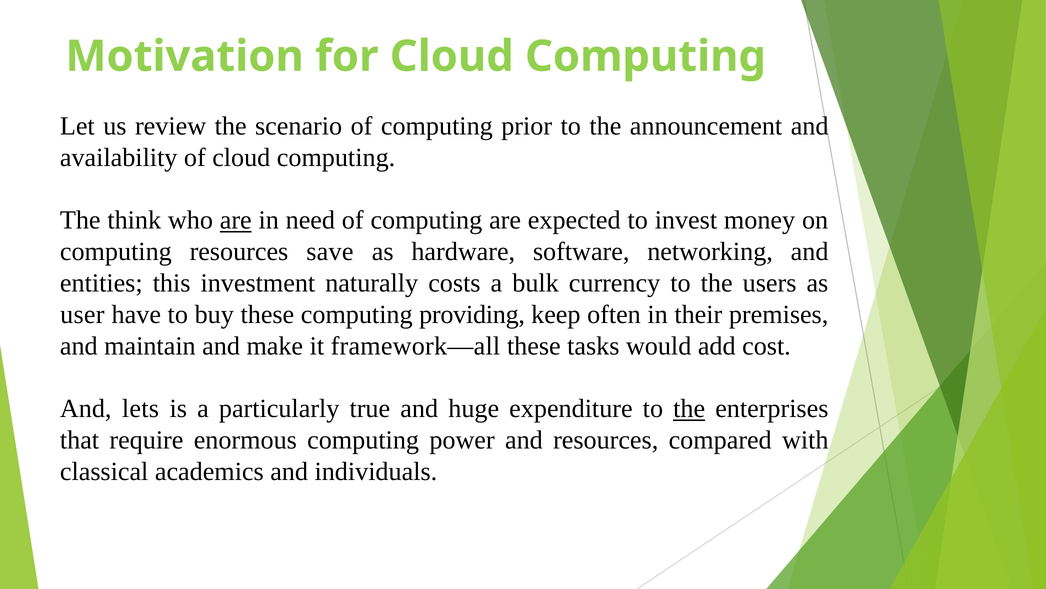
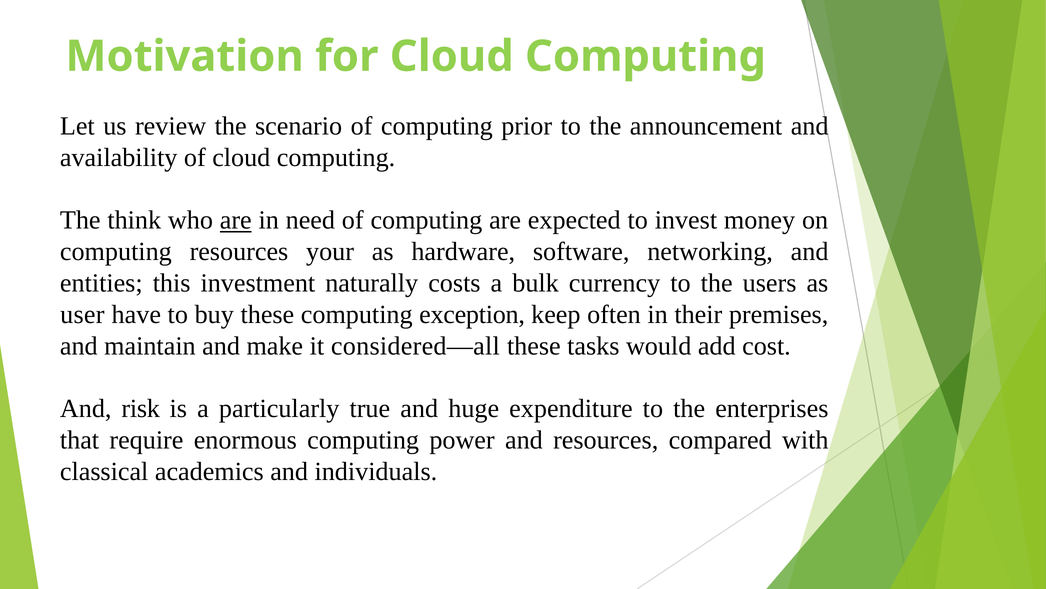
save: save -> your
providing: providing -> exception
framework—all: framework—all -> considered—all
lets: lets -> risk
the at (689, 408) underline: present -> none
